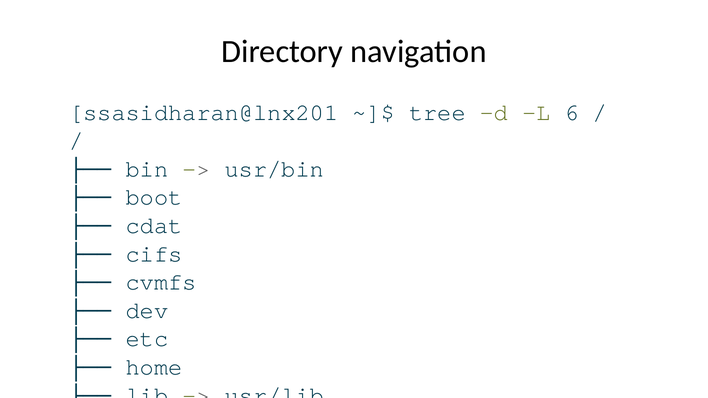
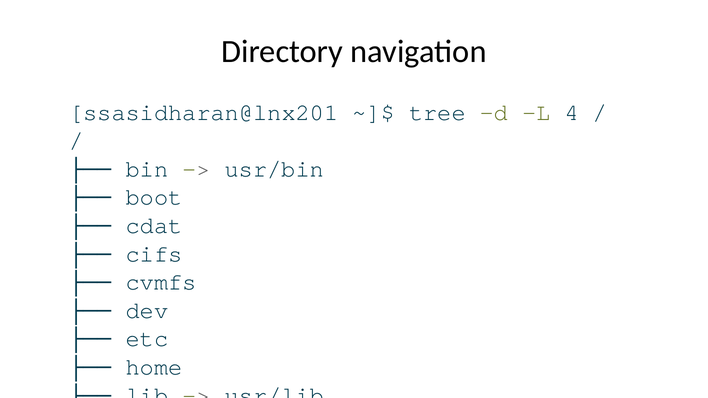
6: 6 -> 4
